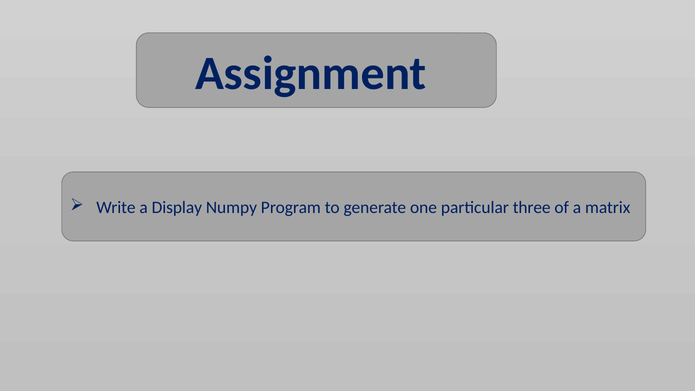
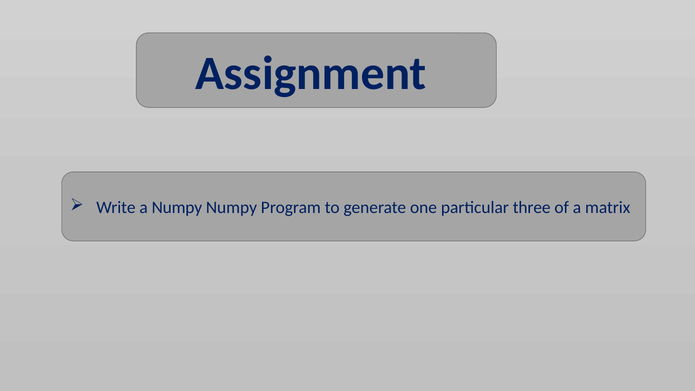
a Display: Display -> Numpy
